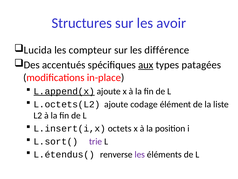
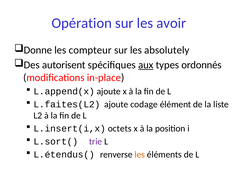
Structures: Structures -> Opération
Lucida: Lucida -> Donne
différence: différence -> absolutely
accentués: accentués -> autorisent
patagées: patagées -> ordonnés
L.append(x underline: present -> none
L.octets(L2: L.octets(L2 -> L.faites(L2
les at (140, 154) colour: purple -> orange
